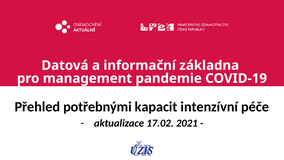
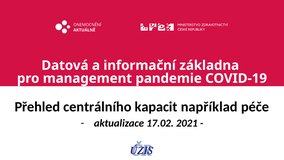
potřebnými: potřebnými -> centrálního
intenzívní: intenzívní -> například
